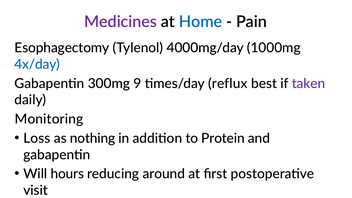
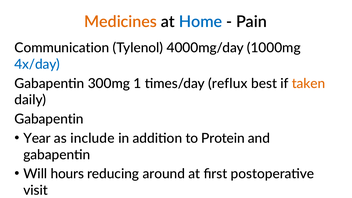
Medicines colour: purple -> orange
Esophagectomy: Esophagectomy -> Communication
9: 9 -> 1
taken colour: purple -> orange
Monitoring at (49, 119): Monitoring -> Gabapentin
Loss: Loss -> Year
nothing: nothing -> include
